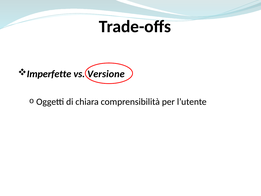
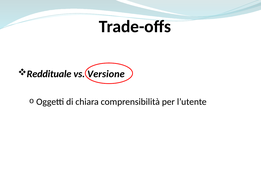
Imperfette: Imperfette -> Reddituale
